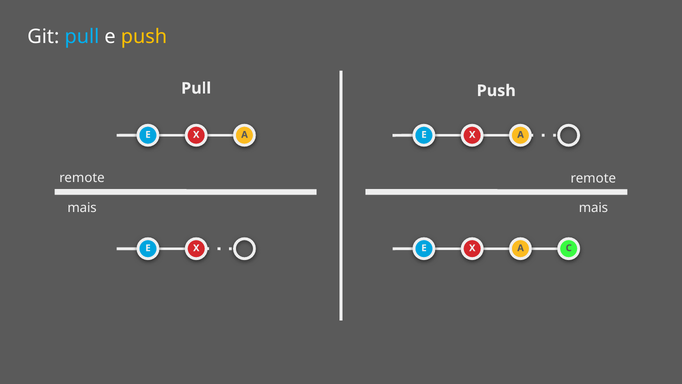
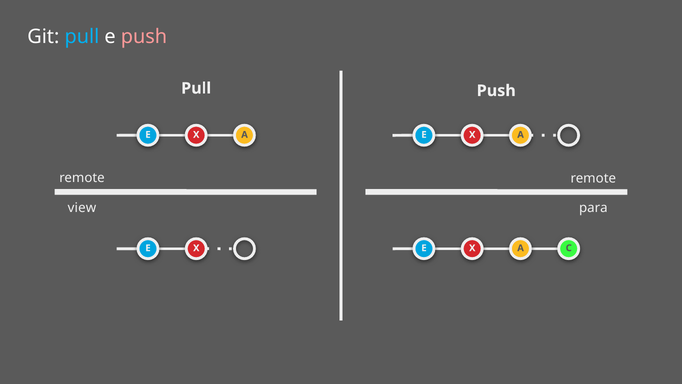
push at (144, 37) colour: yellow -> pink
mais at (82, 207): mais -> view
mais at (593, 207): mais -> para
